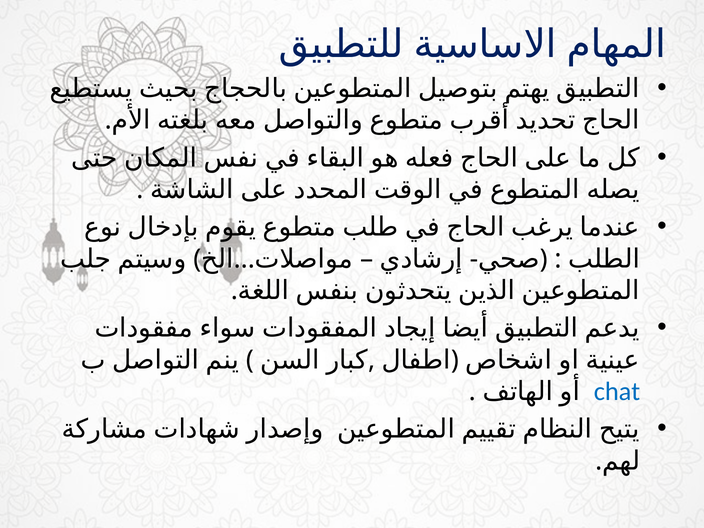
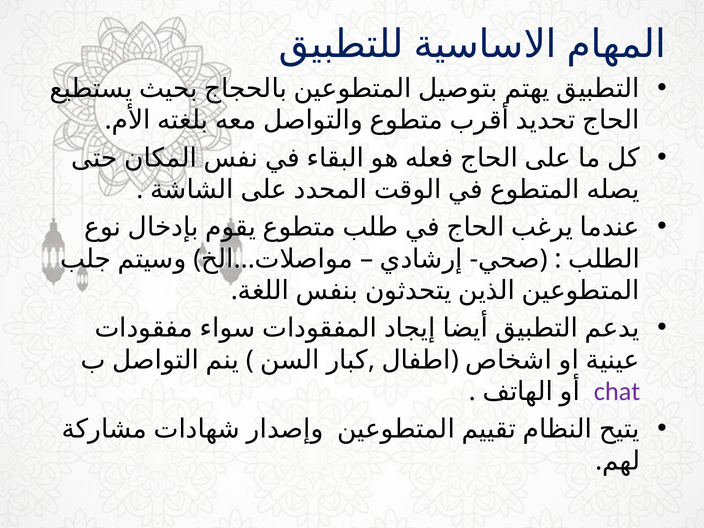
chat colour: blue -> purple
